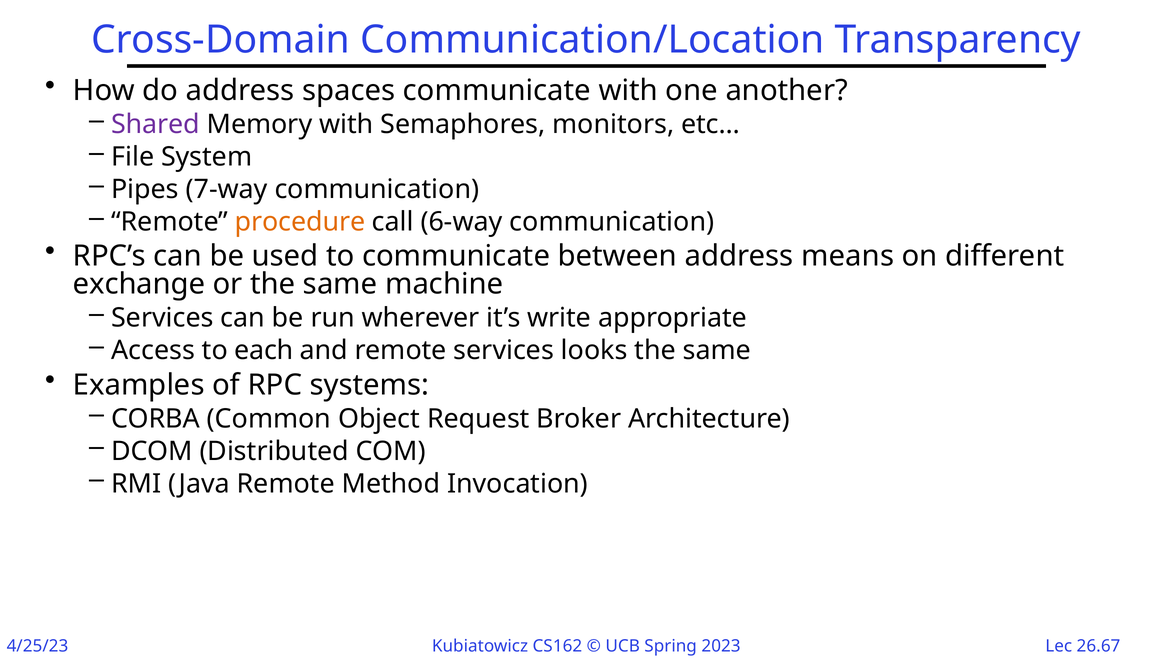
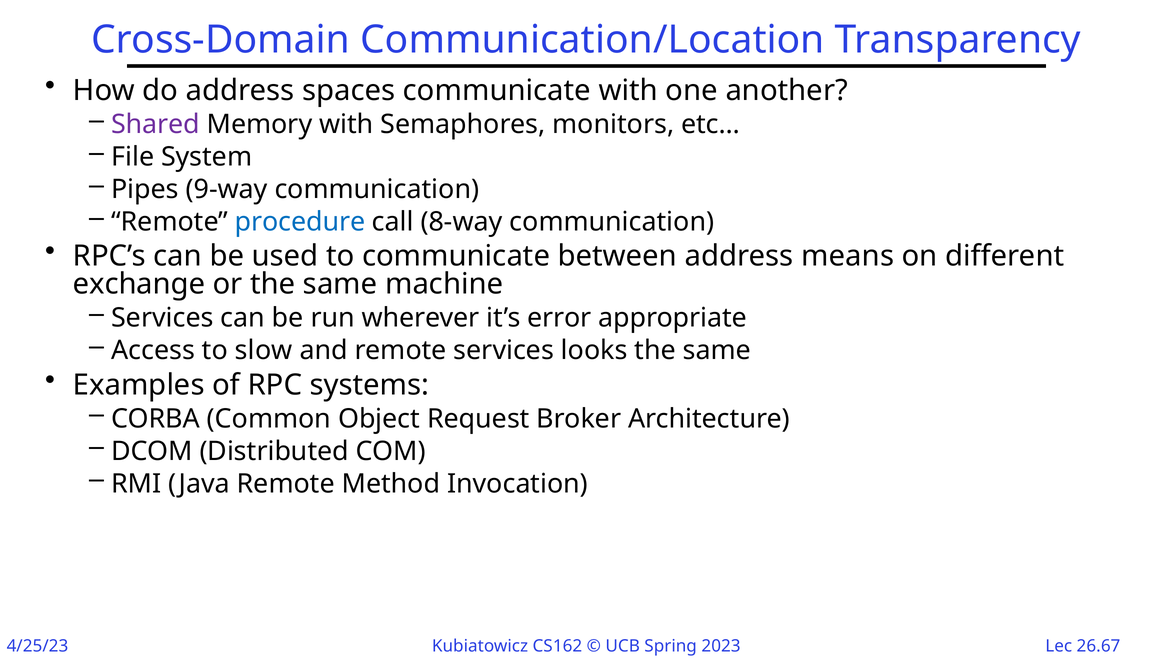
7-way: 7-way -> 9-way
procedure colour: orange -> blue
6-way: 6-way -> 8-way
write: write -> error
each: each -> slow
